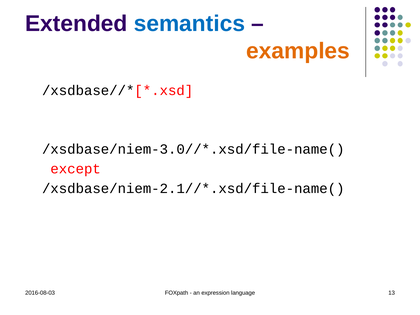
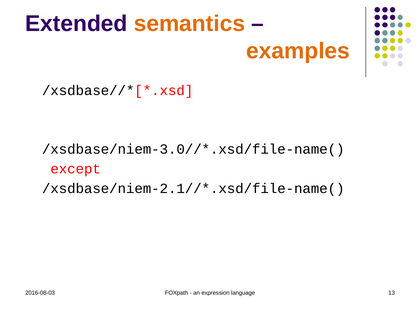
semantics colour: blue -> orange
